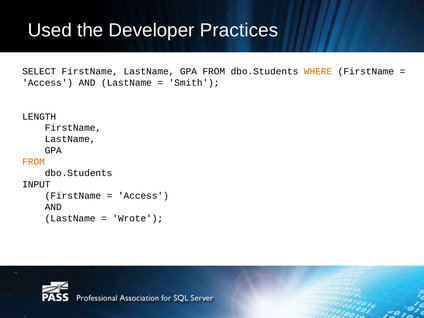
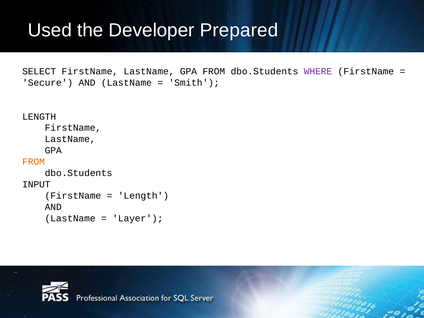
Practices: Practices -> Prepared
WHERE colour: orange -> purple
Access at (48, 83): Access -> Secure
Access at (143, 196): Access -> Length
Wrote: Wrote -> Layer
